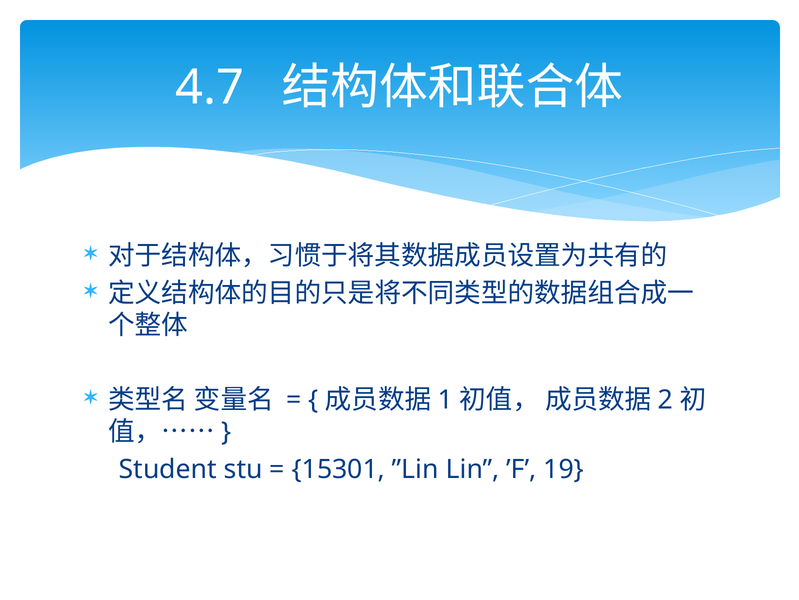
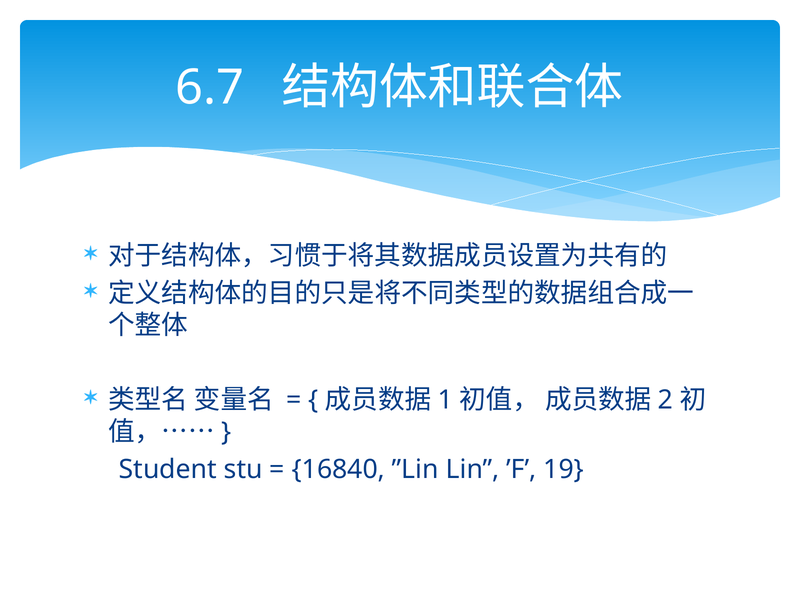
4.7: 4.7 -> 6.7
15301: 15301 -> 16840
